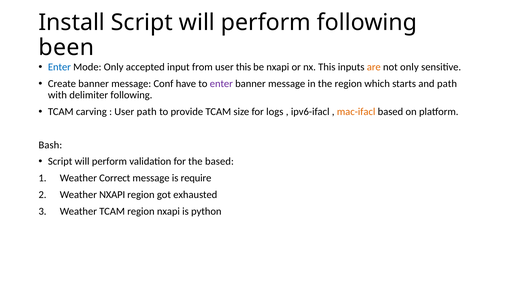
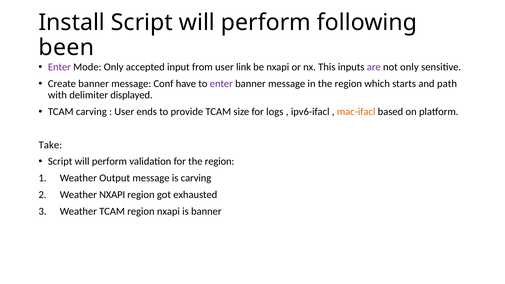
Enter at (59, 67) colour: blue -> purple
user this: this -> link
are colour: orange -> purple
delimiter following: following -> displayed
User path: path -> ends
Bash: Bash -> Take
for the based: based -> region
Correct: Correct -> Output
is require: require -> carving
is python: python -> banner
